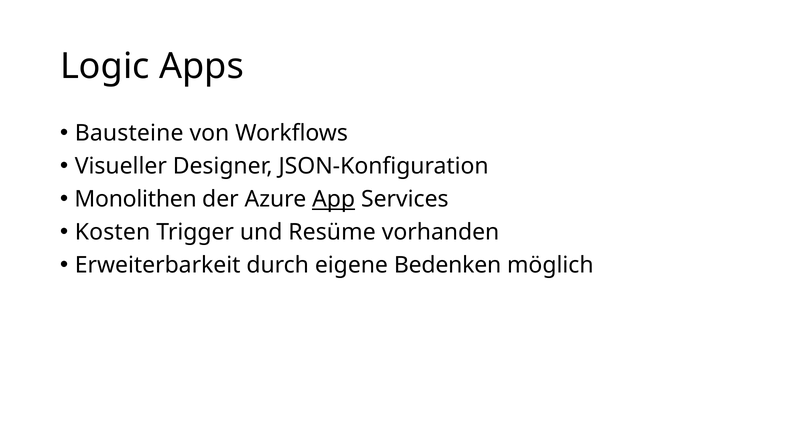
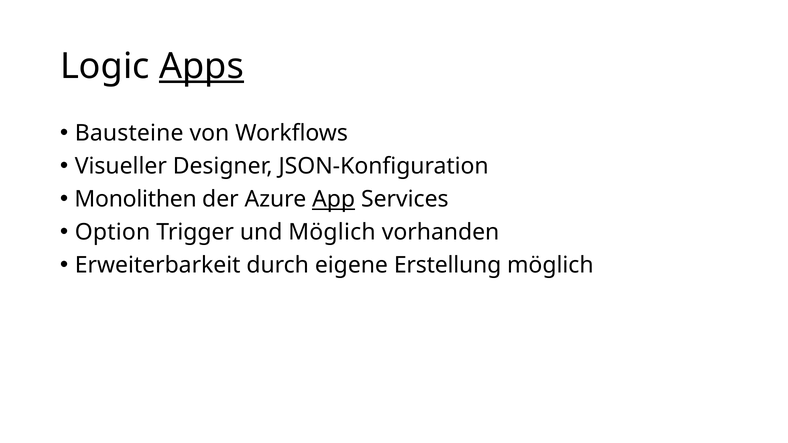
Apps underline: none -> present
Kosten: Kosten -> Option
und Resüme: Resüme -> Möglich
Bedenken: Bedenken -> Erstellung
